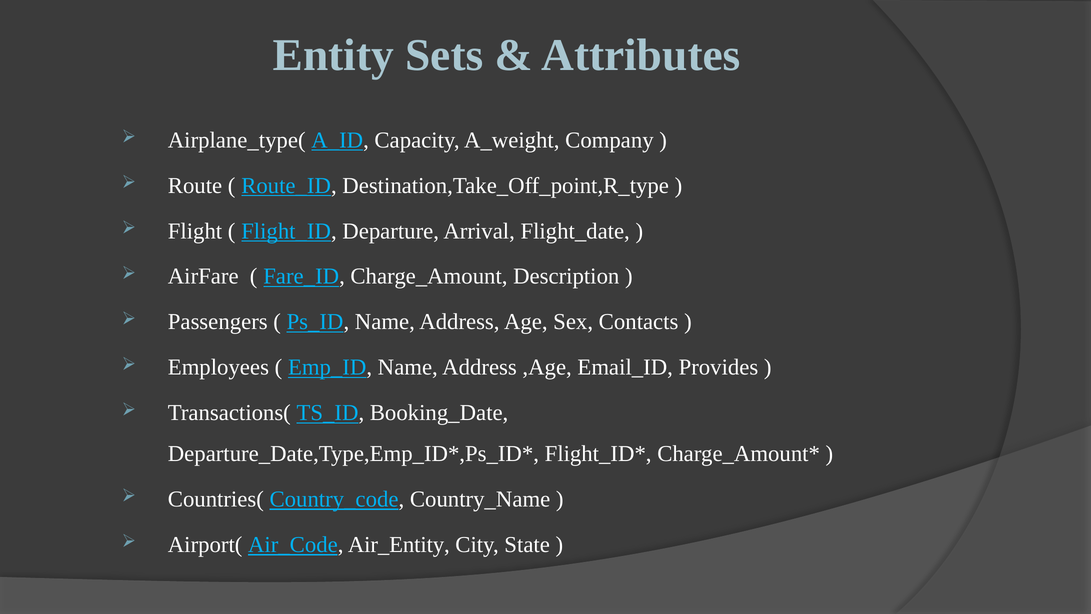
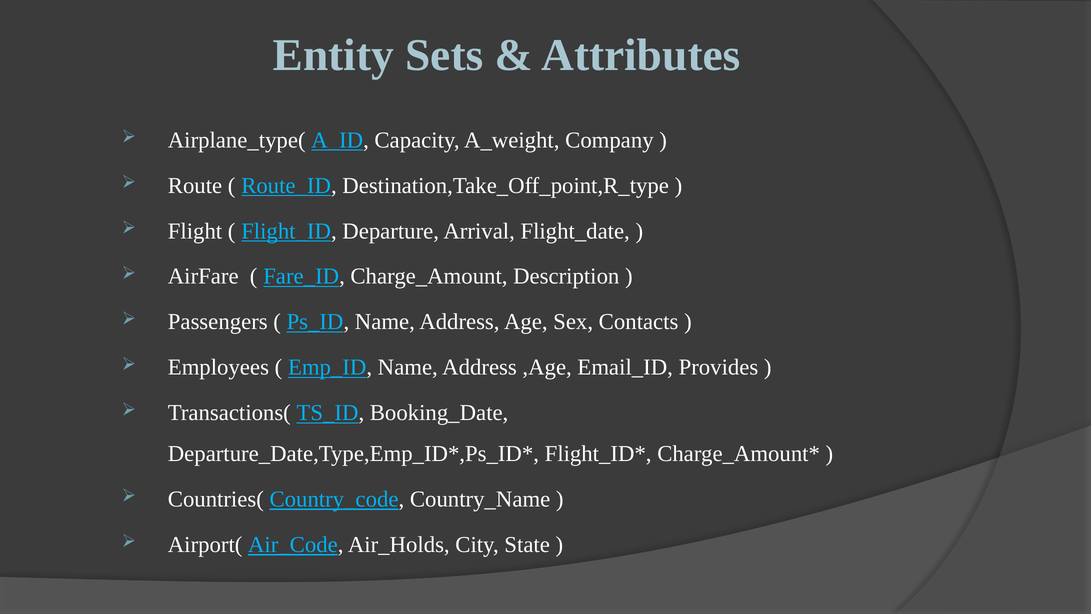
Air_Entity: Air_Entity -> Air_Holds
